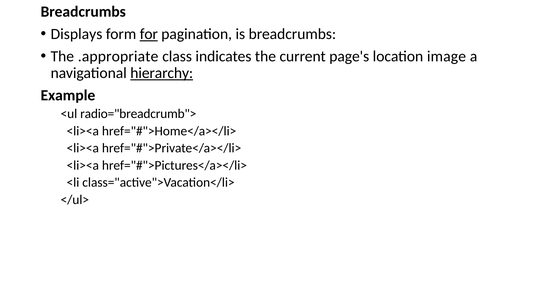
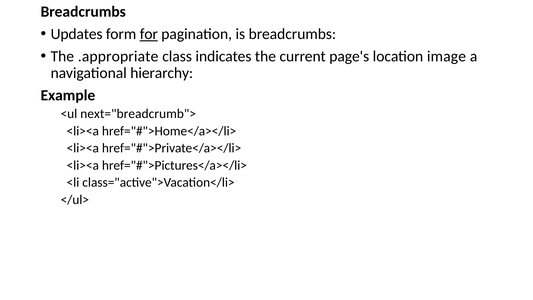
Displays: Displays -> Updates
hierarchy underline: present -> none
radio="breadcrumb">: radio="breadcrumb"> -> next="breadcrumb">
